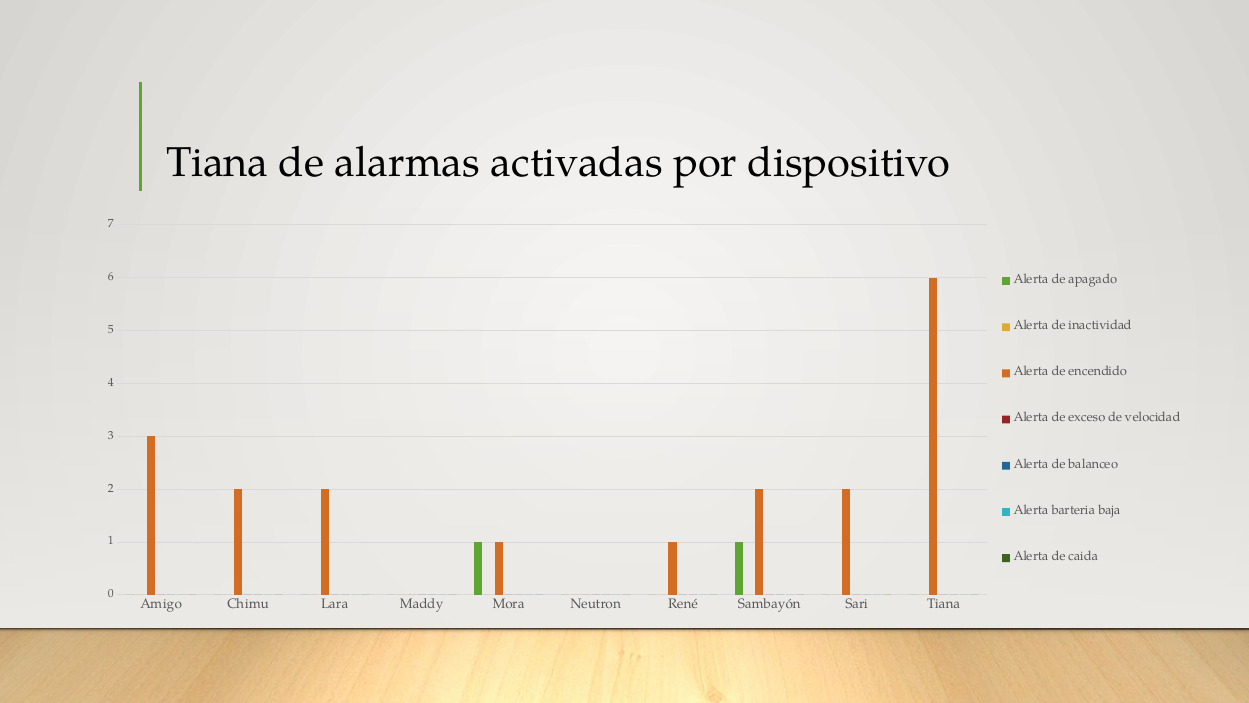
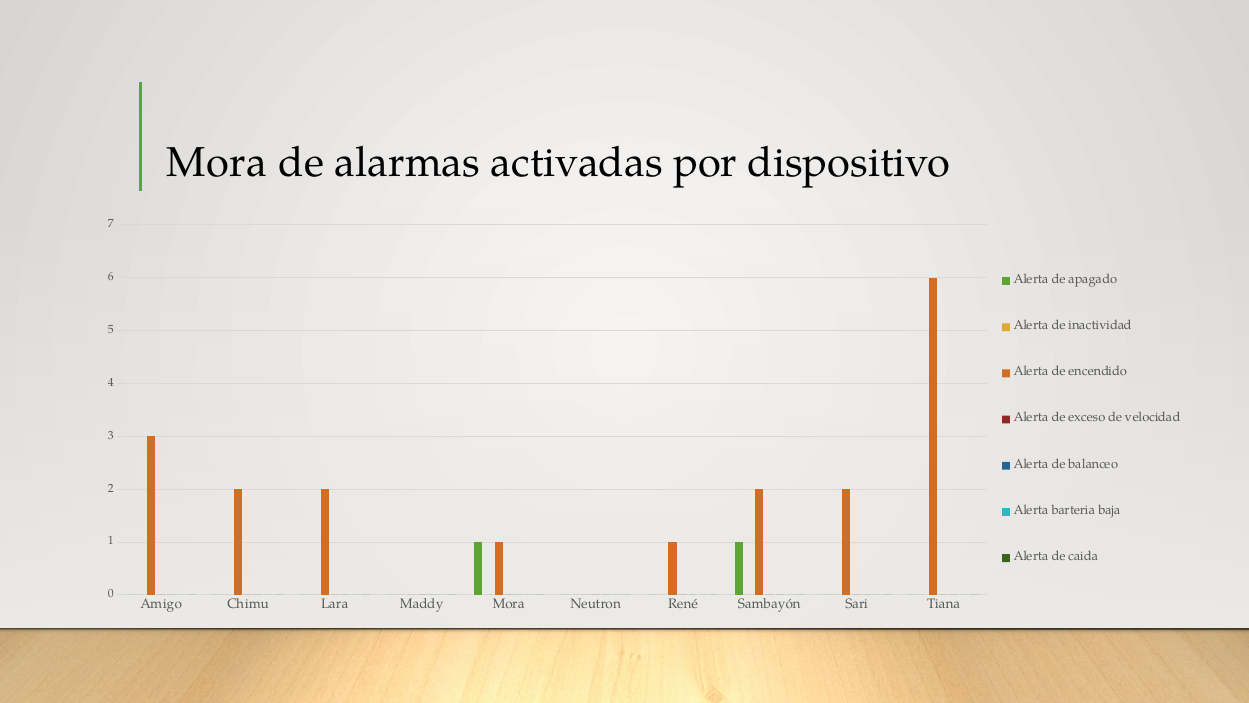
Tiana at (218, 162): Tiana -> Mora
